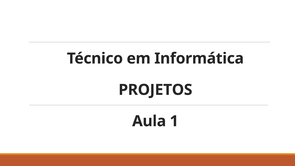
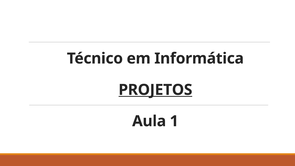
PROJETOS underline: none -> present
